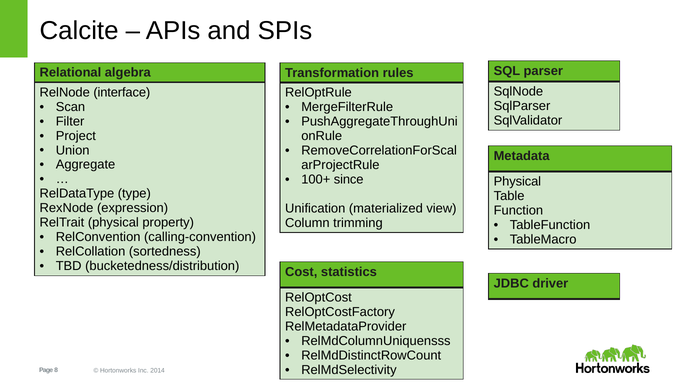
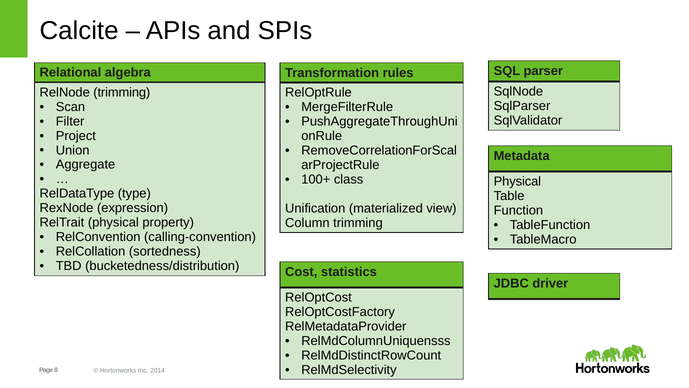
RelNode interface: interface -> trimming
since: since -> class
